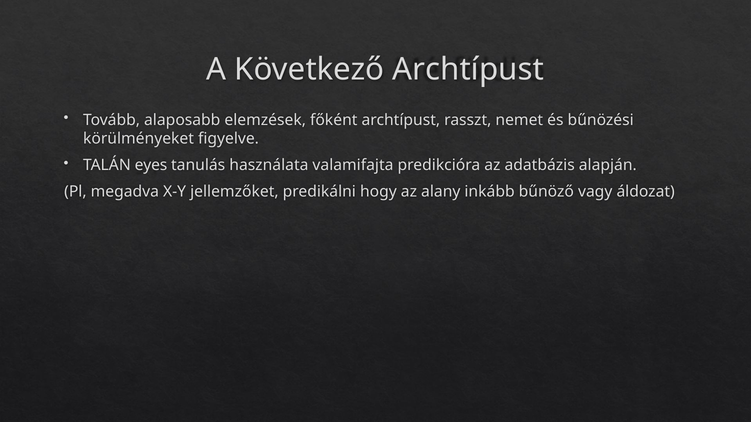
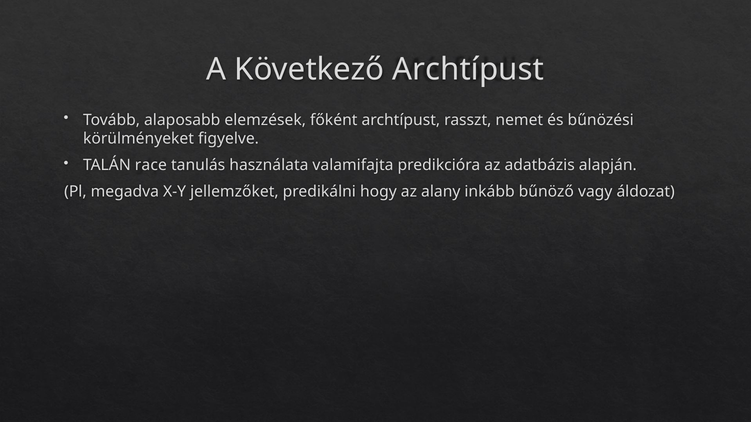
eyes: eyes -> race
